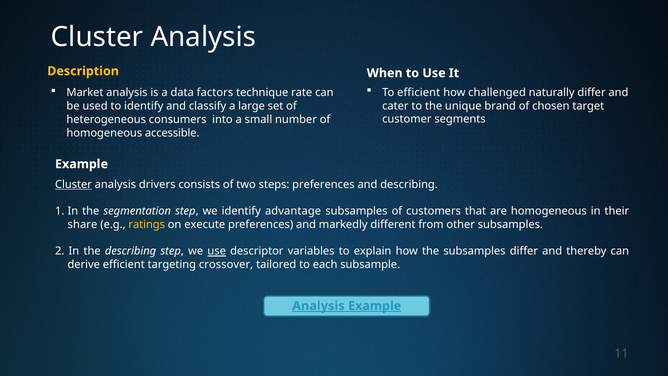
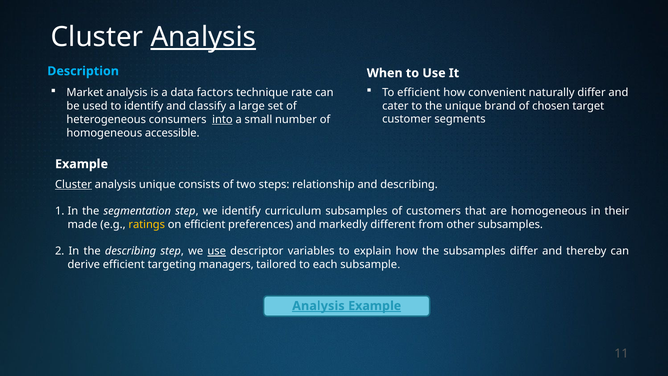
Analysis at (203, 37) underline: none -> present
Description colour: yellow -> light blue
challenged: challenged -> convenient
into underline: none -> present
analysis drivers: drivers -> unique
steps preferences: preferences -> relationship
advantage: advantage -> curriculum
share: share -> made
on execute: execute -> efficient
crossover: crossover -> managers
